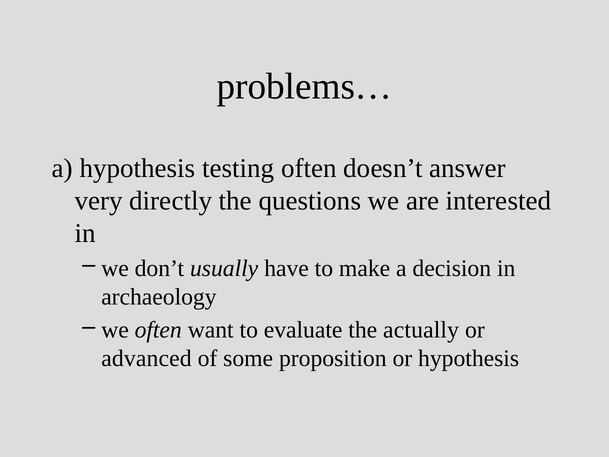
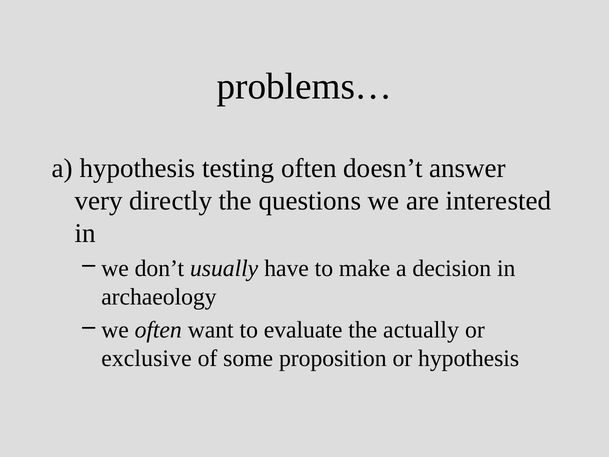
advanced: advanced -> exclusive
